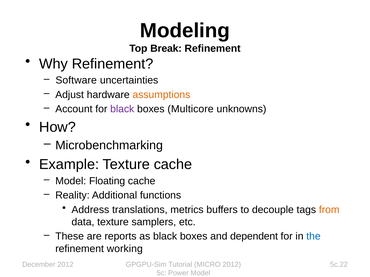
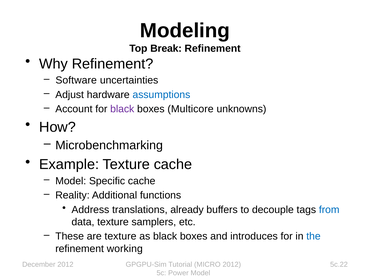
assumptions colour: orange -> blue
Floating: Floating -> Specific
metrics: metrics -> already
from colour: orange -> blue
are reports: reports -> texture
dependent: dependent -> introduces
